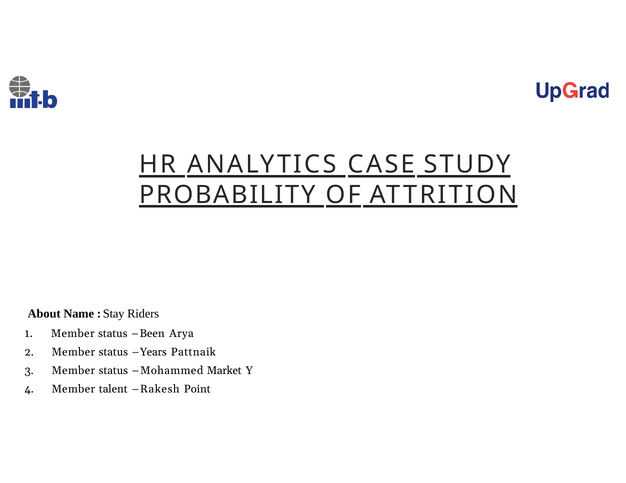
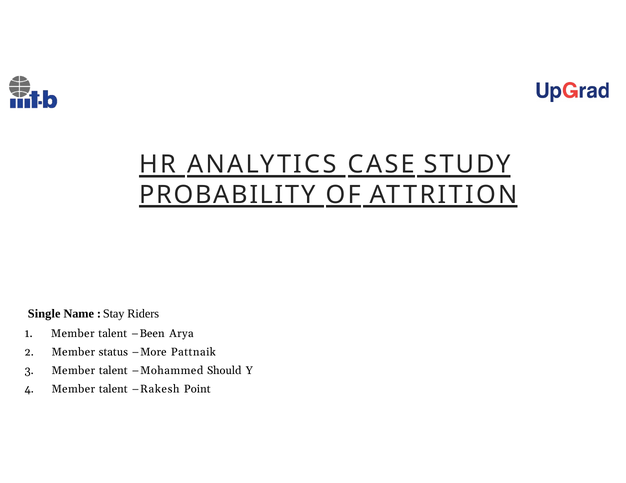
About: About -> Single
status at (113, 334): status -> talent
Years: Years -> More
status at (113, 371): status -> talent
Market: Market -> Should
